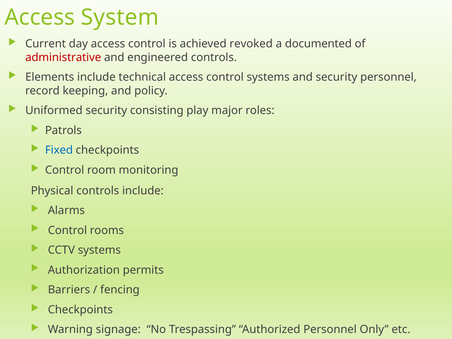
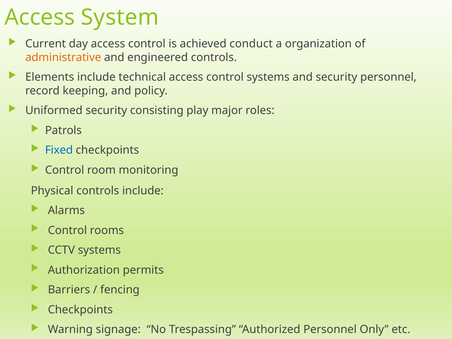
revoked: revoked -> conduct
documented: documented -> organization
administrative colour: red -> orange
